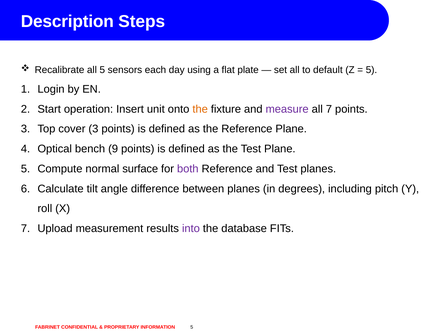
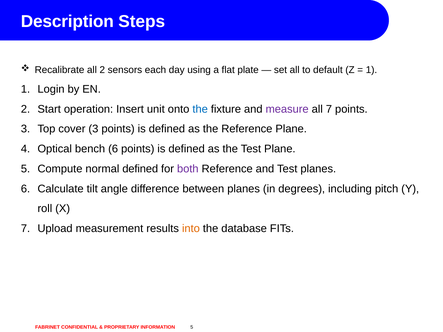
all 5: 5 -> 2
5 at (371, 70): 5 -> 1
the at (200, 109) colour: orange -> blue
bench 9: 9 -> 6
normal surface: surface -> defined
into colour: purple -> orange
